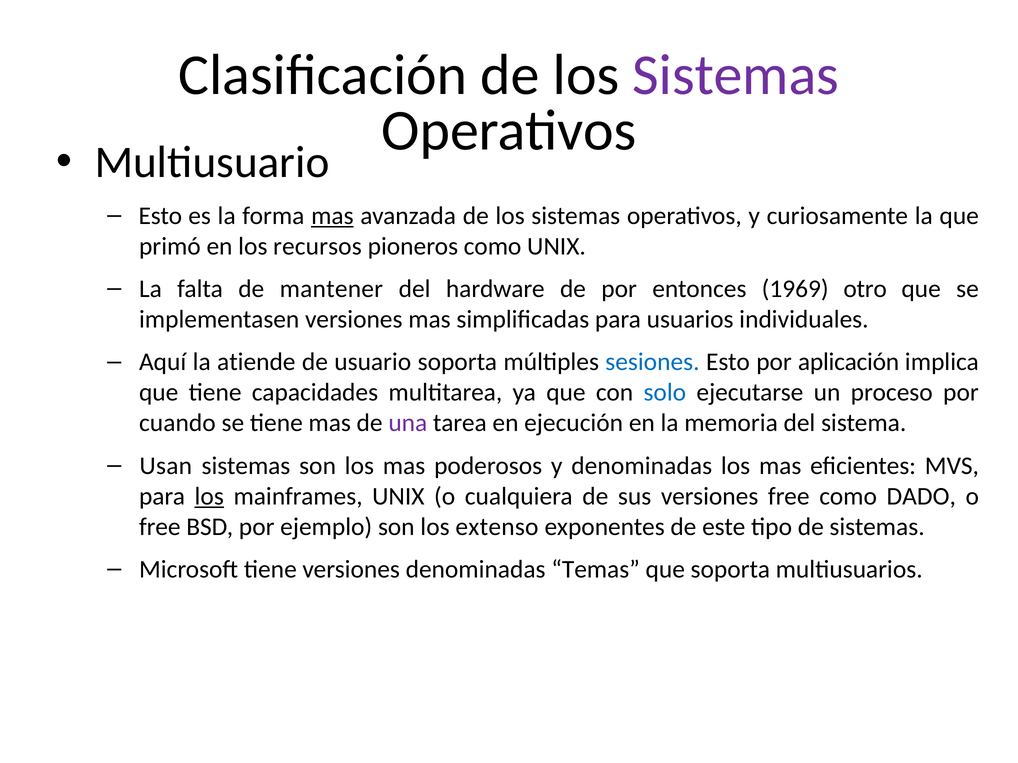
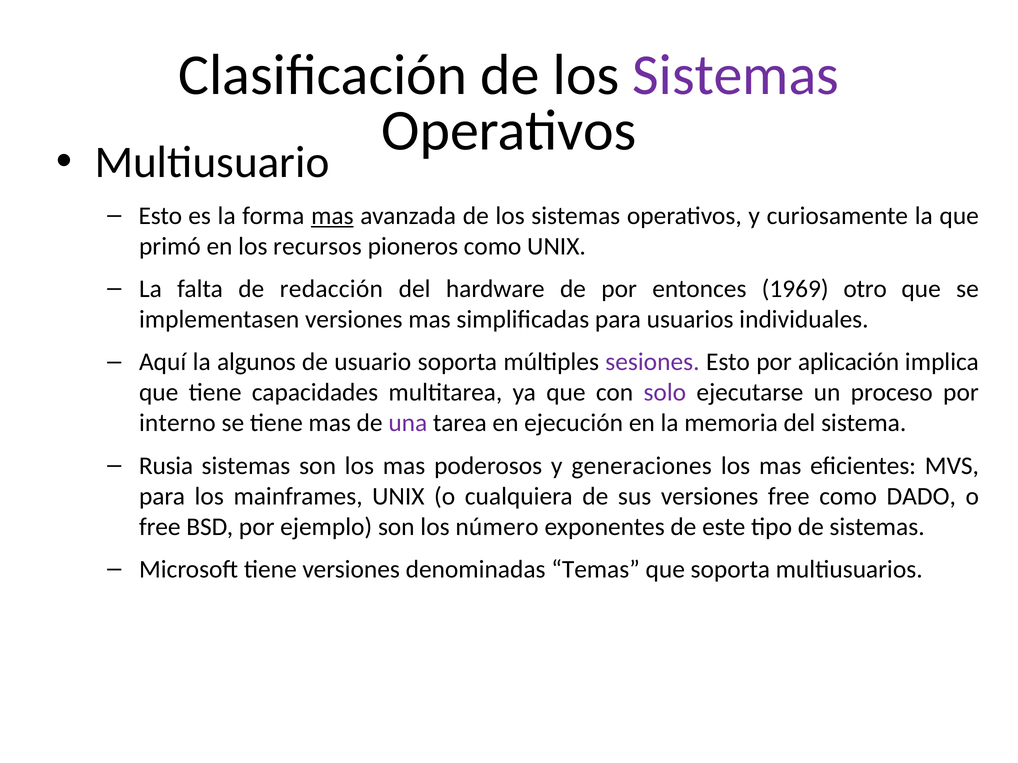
mantener: mantener -> redacción
atiende: atiende -> algunos
sesiones colour: blue -> purple
solo colour: blue -> purple
cuando: cuando -> interno
Usan: Usan -> Rusia
y denominadas: denominadas -> generaciones
los at (209, 497) underline: present -> none
extenso: extenso -> número
